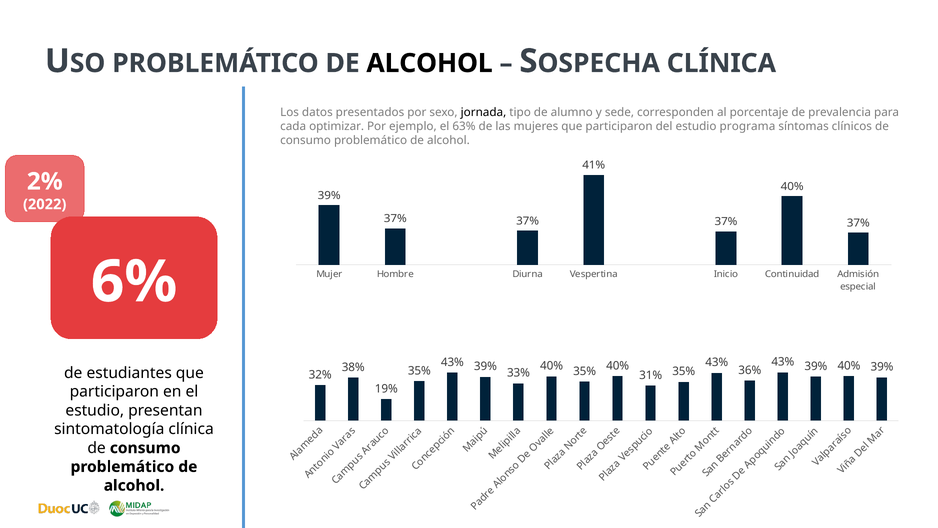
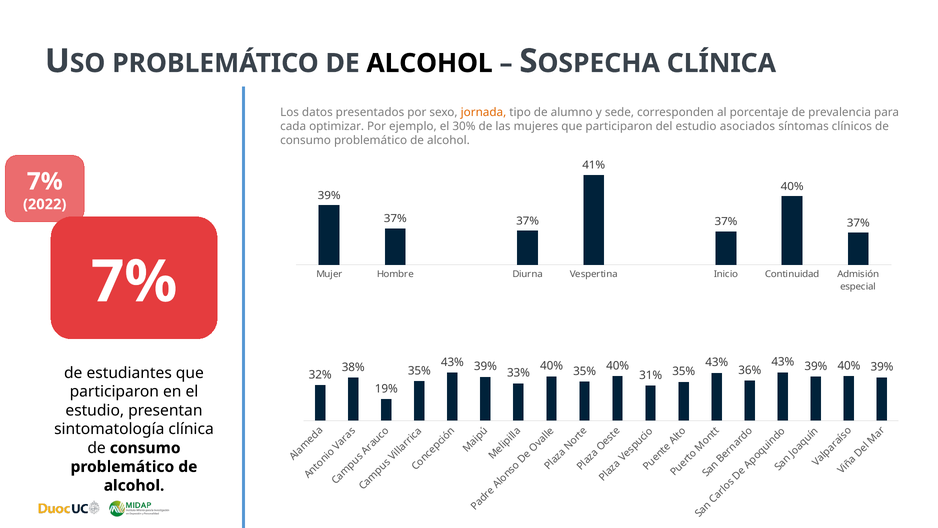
jornada colour: black -> orange
63%: 63% -> 30%
programa: programa -> asociados
2% at (45, 181): 2% -> 7%
6% at (134, 282): 6% -> 7%
